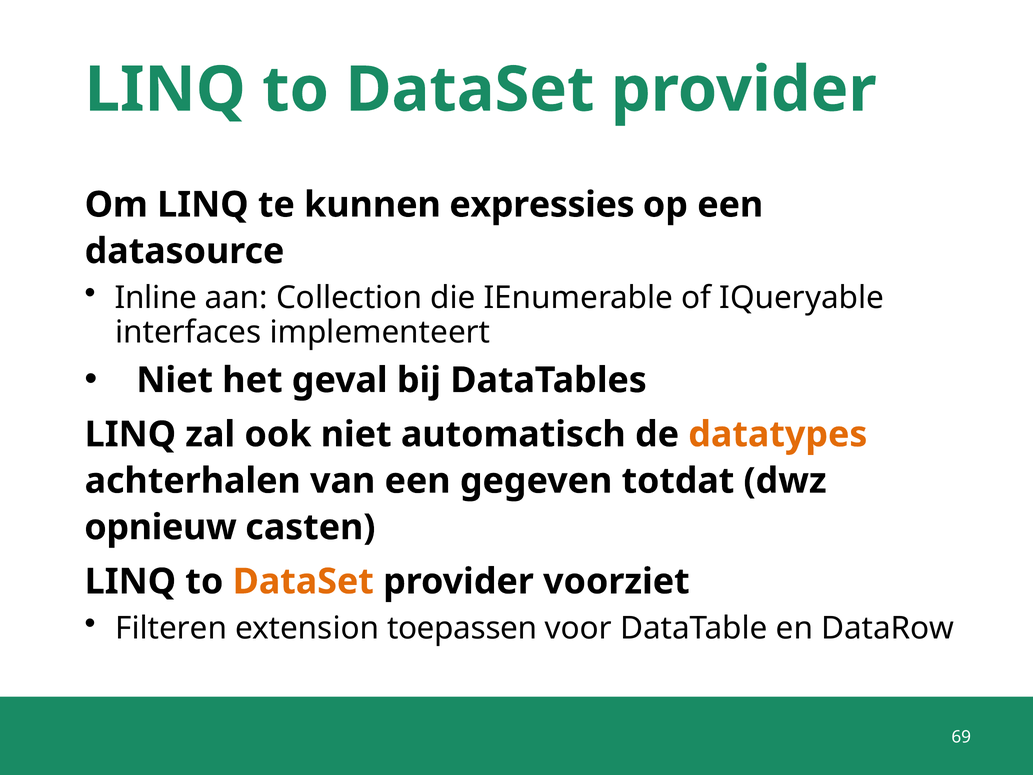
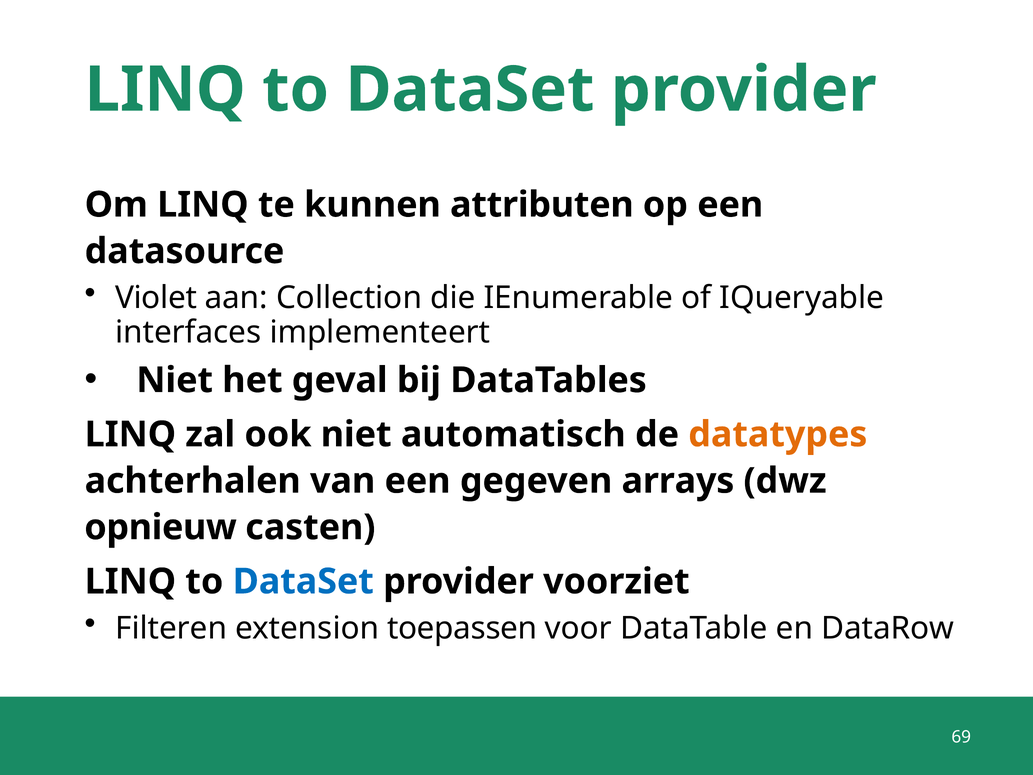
expressies: expressies -> attributen
Inline: Inline -> Violet
totdat: totdat -> arrays
DataSet at (303, 581) colour: orange -> blue
